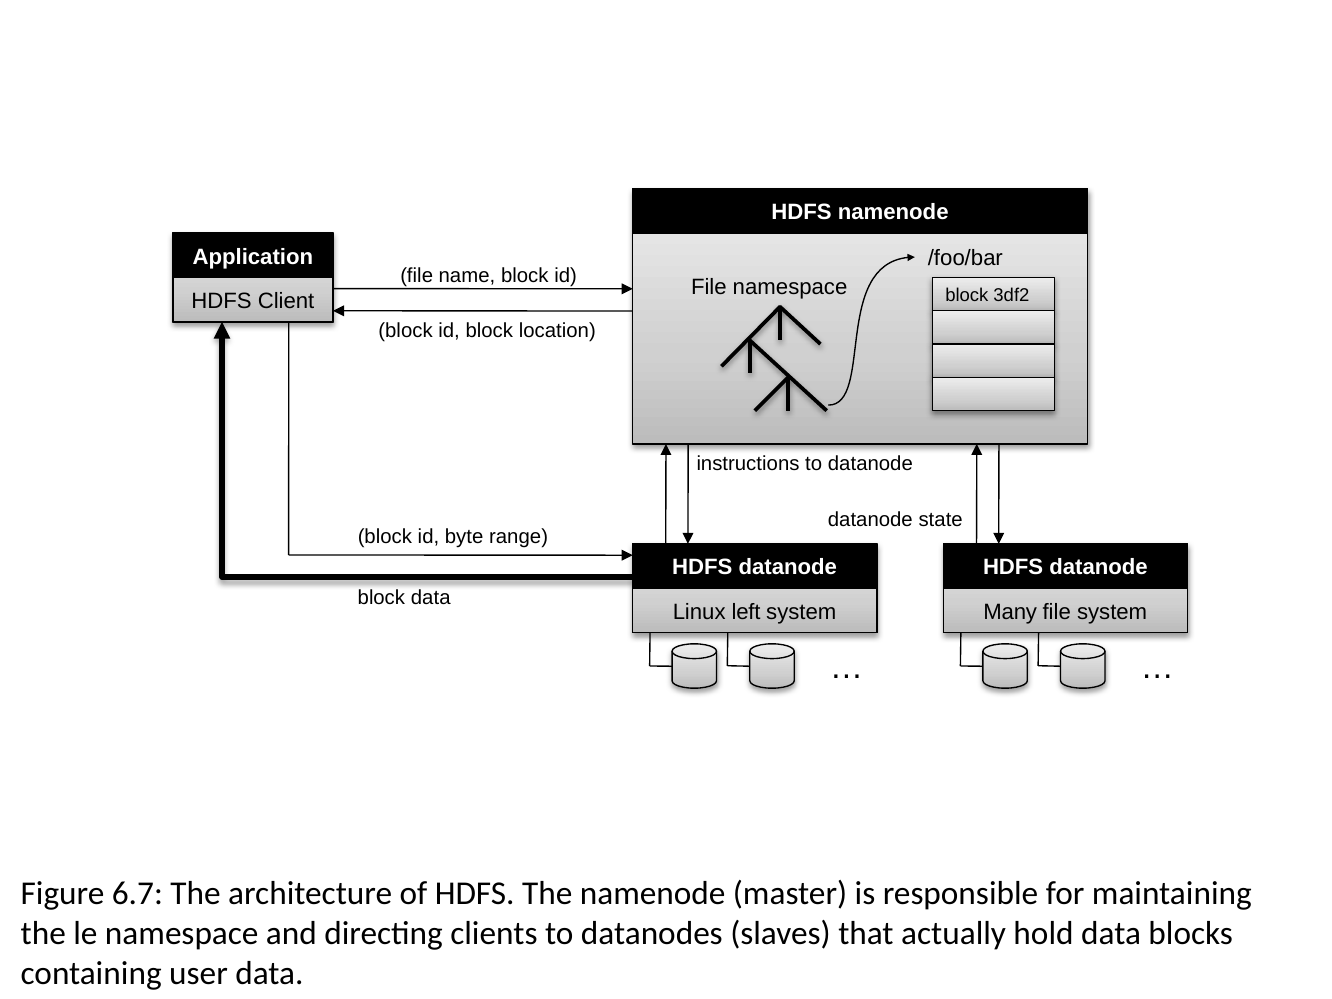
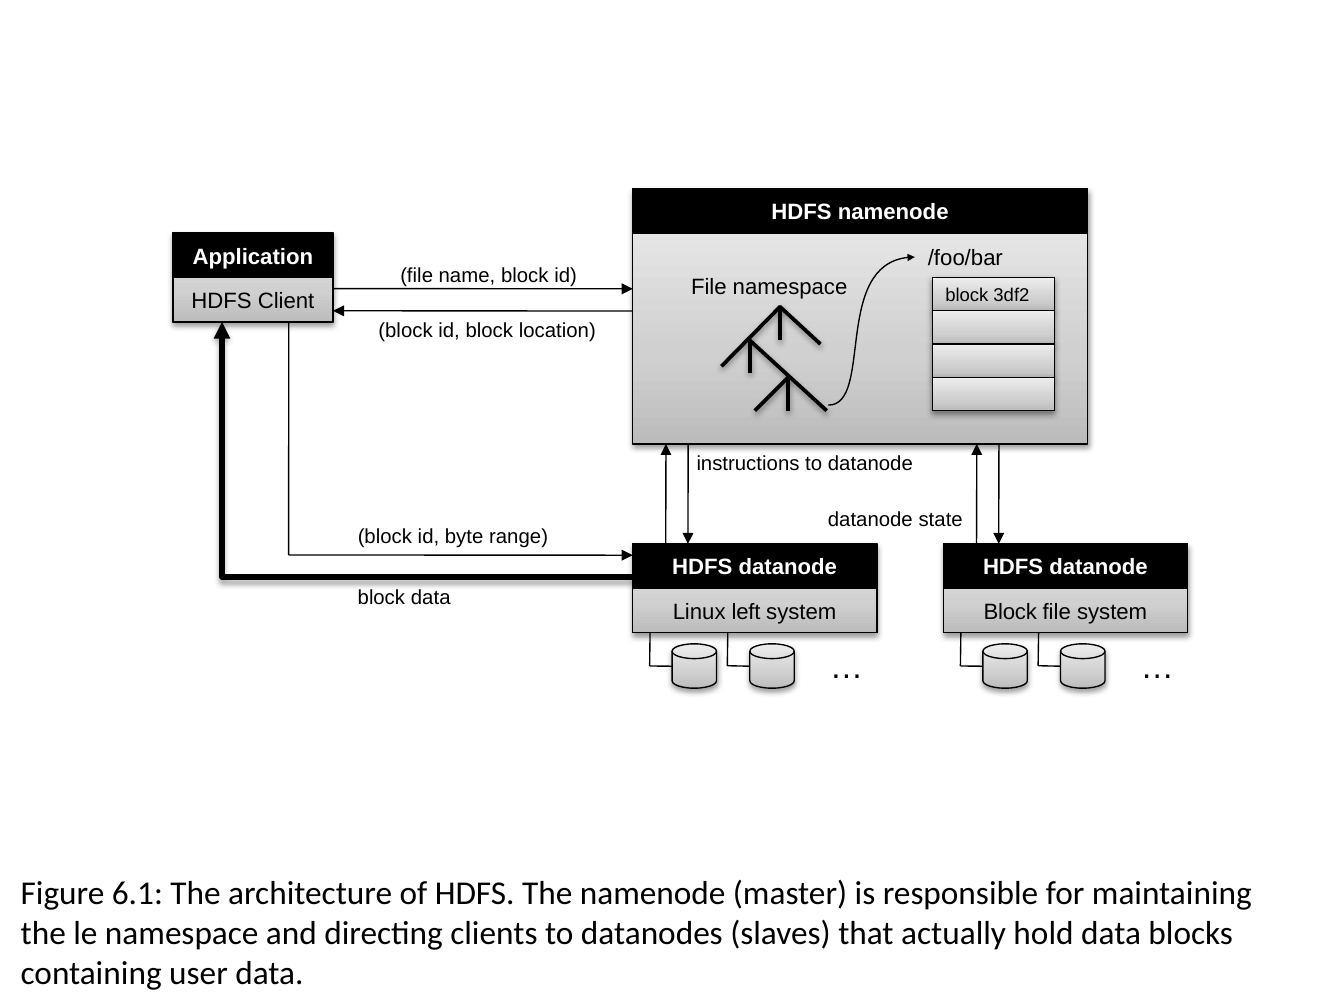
Many at (1010, 612): Many -> Block
6.7: 6.7 -> 6.1
